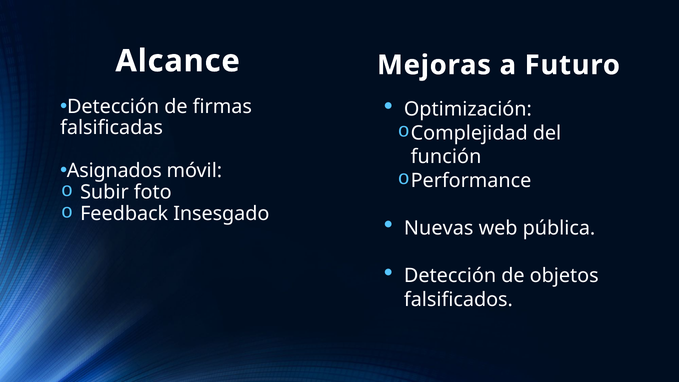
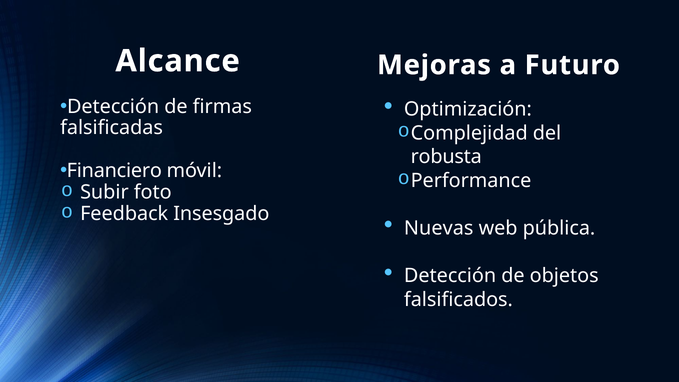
función: función -> robusta
Asignados: Asignados -> Financiero
